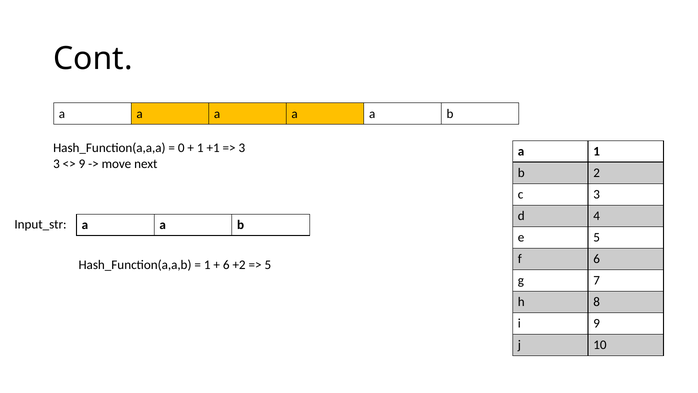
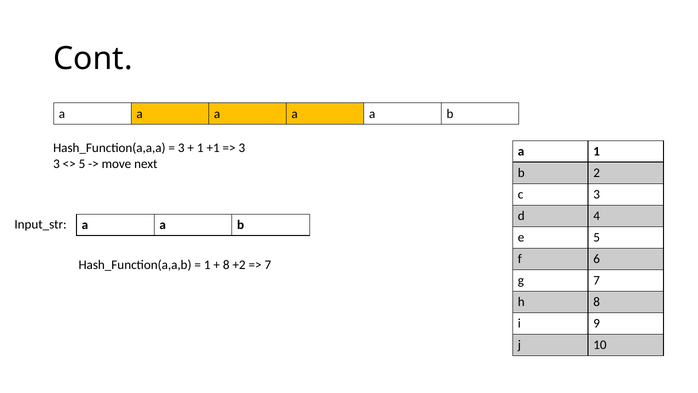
0 at (181, 148): 0 -> 3
9 at (82, 164): 9 -> 5
6 at (226, 265): 6 -> 8
5 at (268, 265): 5 -> 7
